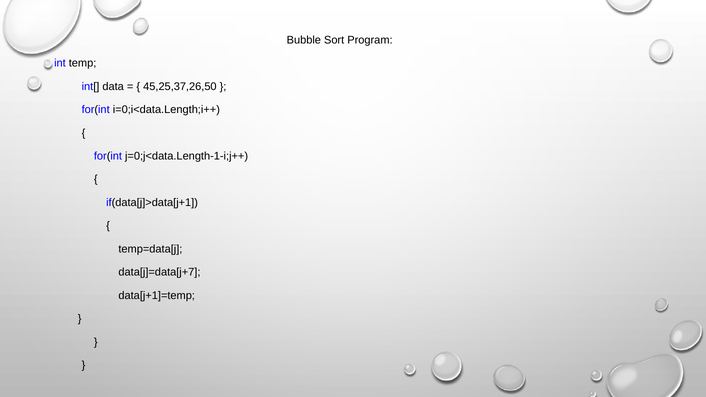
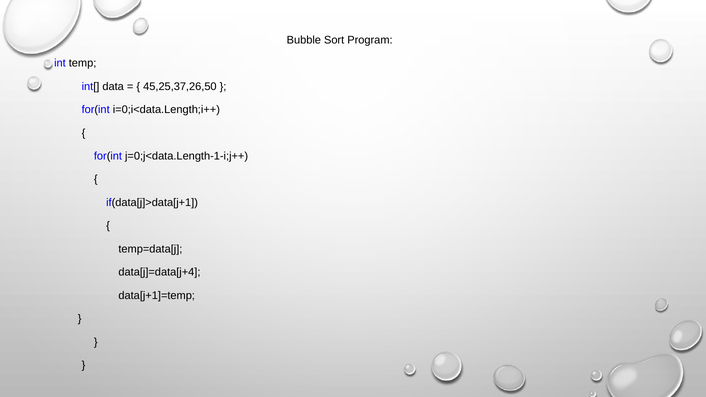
data[j]=data[j+7: data[j]=data[j+7 -> data[j]=data[j+4
